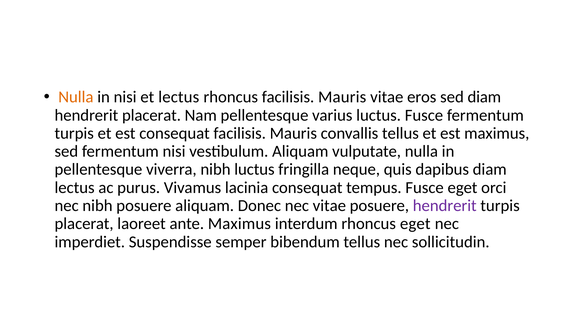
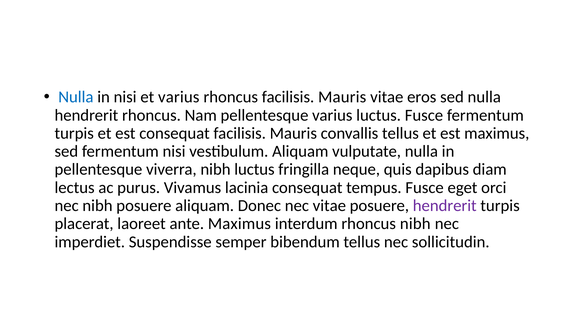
Nulla at (76, 97) colour: orange -> blue
et lectus: lectus -> varius
sed diam: diam -> nulla
hendrerit placerat: placerat -> rhoncus
rhoncus eget: eget -> nibh
